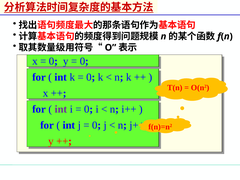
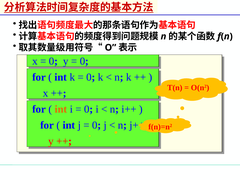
int at (61, 109) colour: purple -> orange
